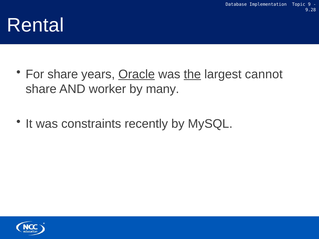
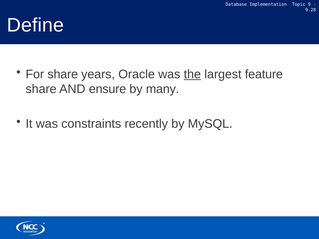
Rental: Rental -> Define
Oracle underline: present -> none
cannot: cannot -> feature
worker: worker -> ensure
